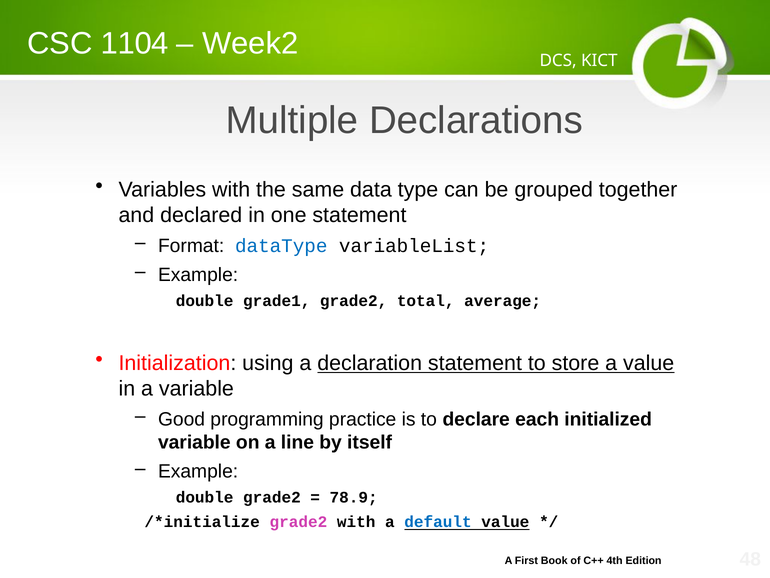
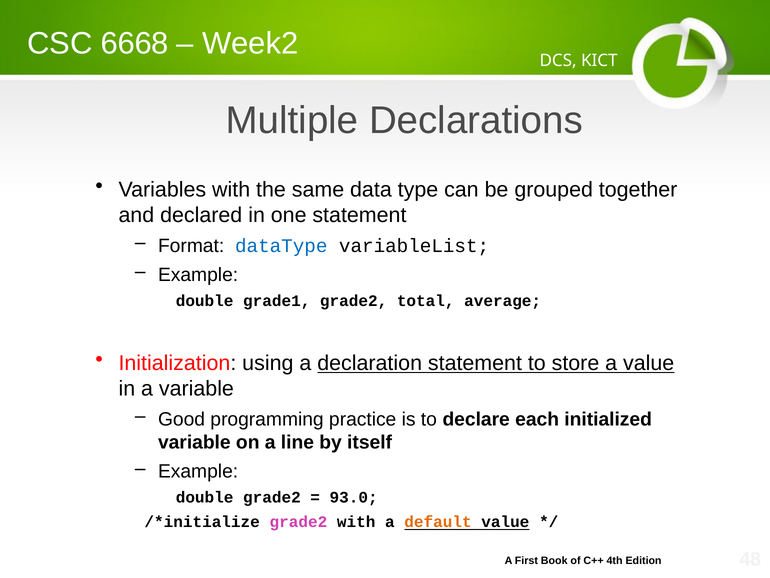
1104: 1104 -> 6668
78.9: 78.9 -> 93.0
default colour: blue -> orange
